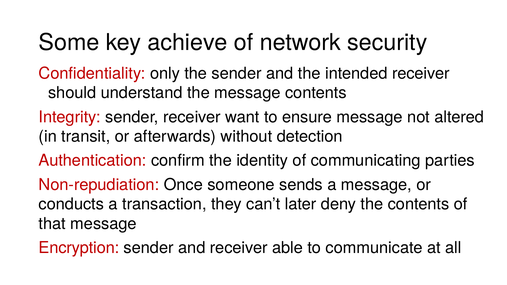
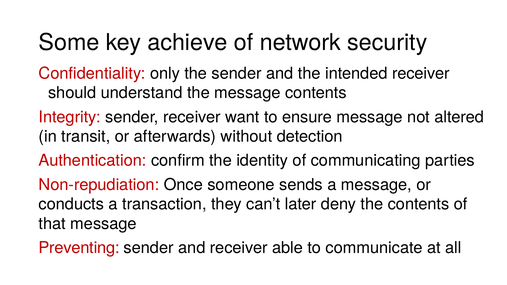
Encryption: Encryption -> Preventing
